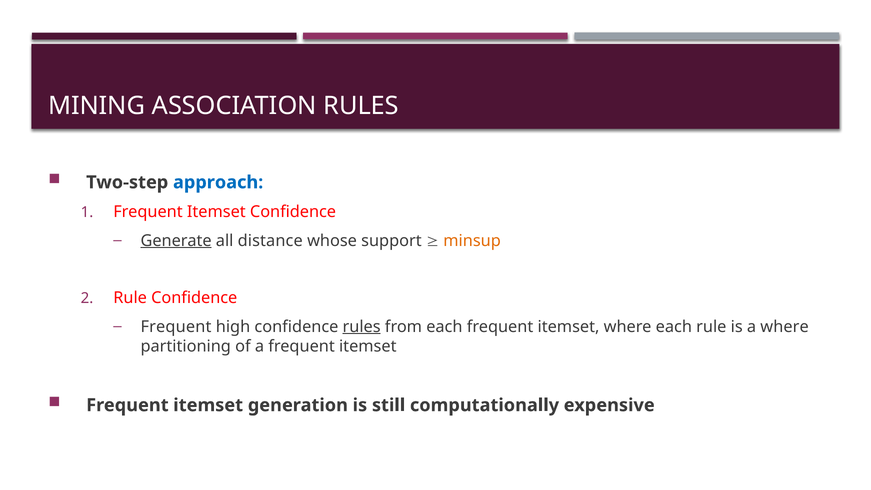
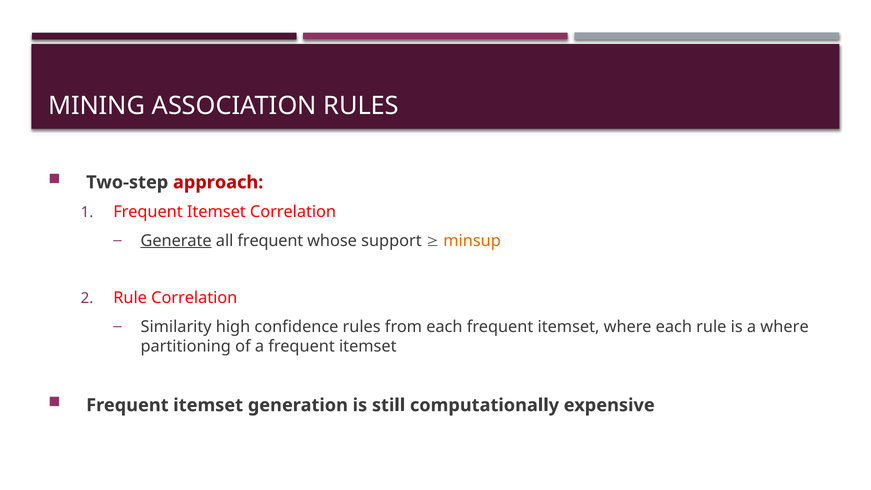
approach colour: blue -> red
Itemset Confidence: Confidence -> Correlation
all distance: distance -> frequent
Rule Confidence: Confidence -> Correlation
Frequent at (176, 327): Frequent -> Similarity
rules at (362, 327) underline: present -> none
